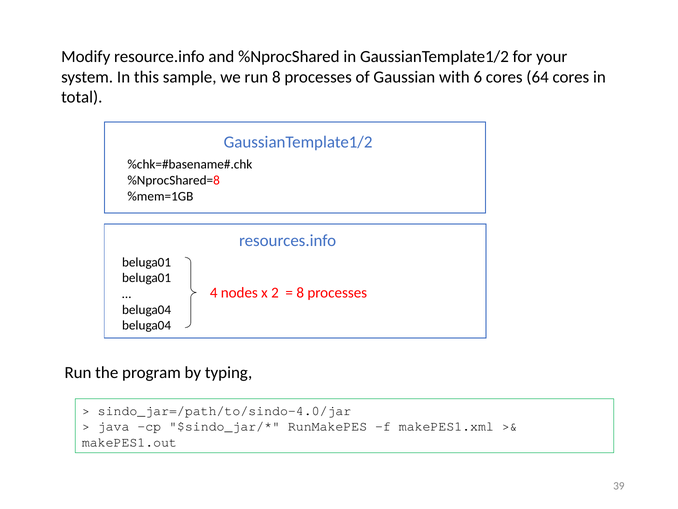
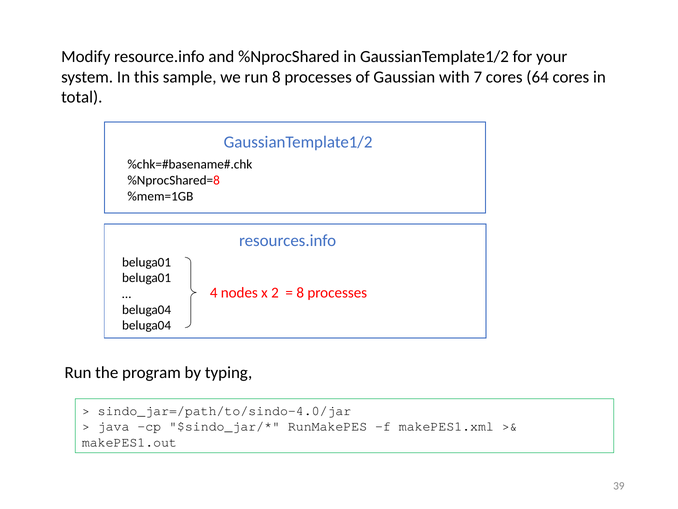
6: 6 -> 7
